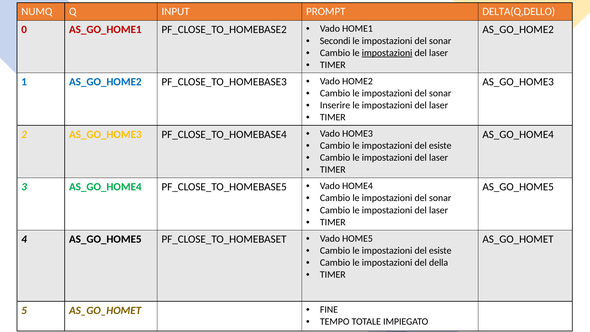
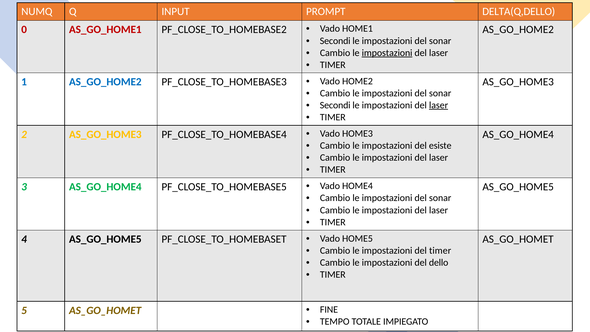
Inserire at (335, 105): Inserire -> Secondi
laser at (439, 105) underline: none -> present
esiste at (440, 250): esiste -> timer
della: della -> dello
